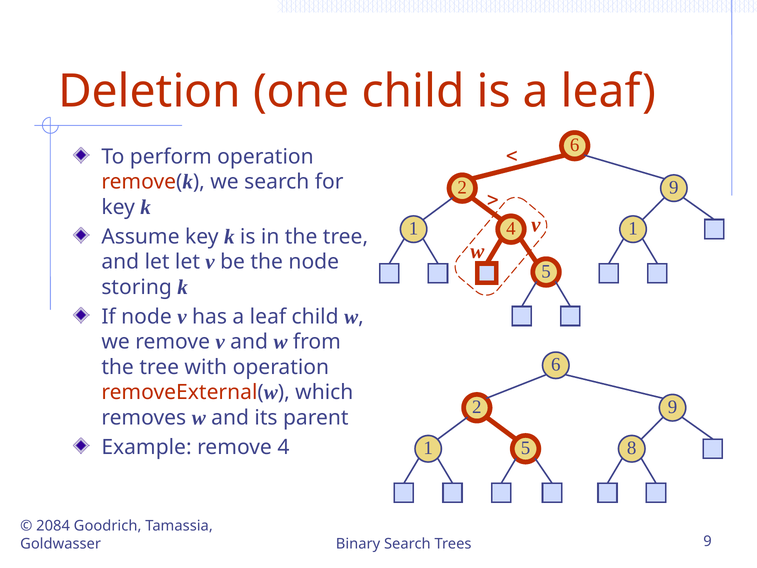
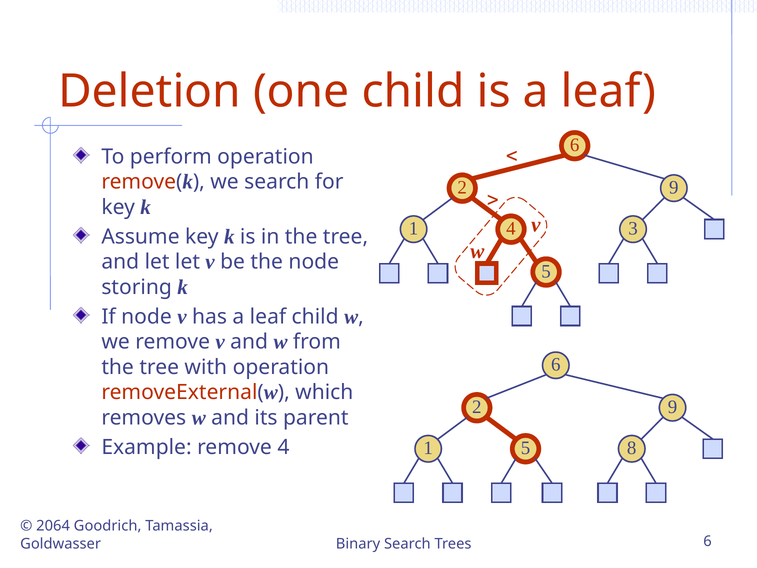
1 1: 1 -> 3
2084: 2084 -> 2064
Trees 9: 9 -> 6
